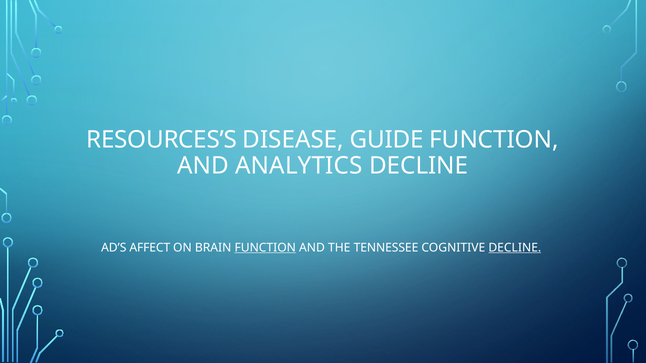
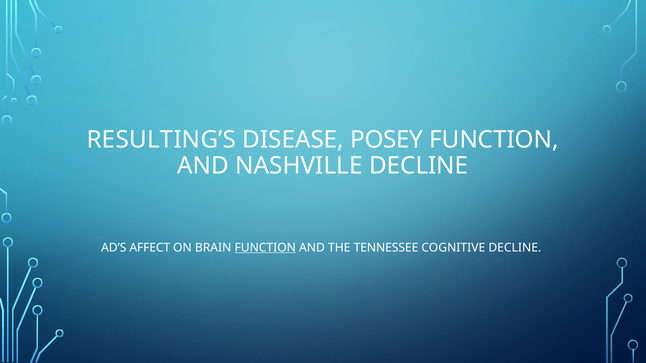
RESOURCES’S: RESOURCES’S -> RESULTING’S
GUIDE: GUIDE -> POSEY
ANALYTICS: ANALYTICS -> NASHVILLE
DECLINE at (515, 248) underline: present -> none
